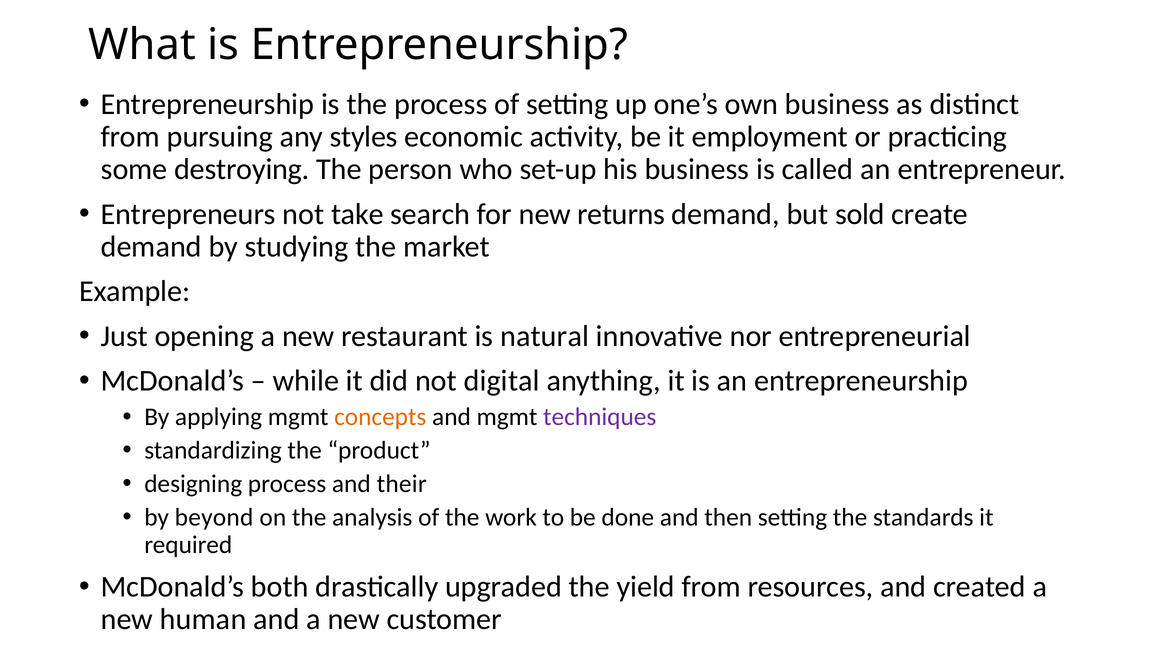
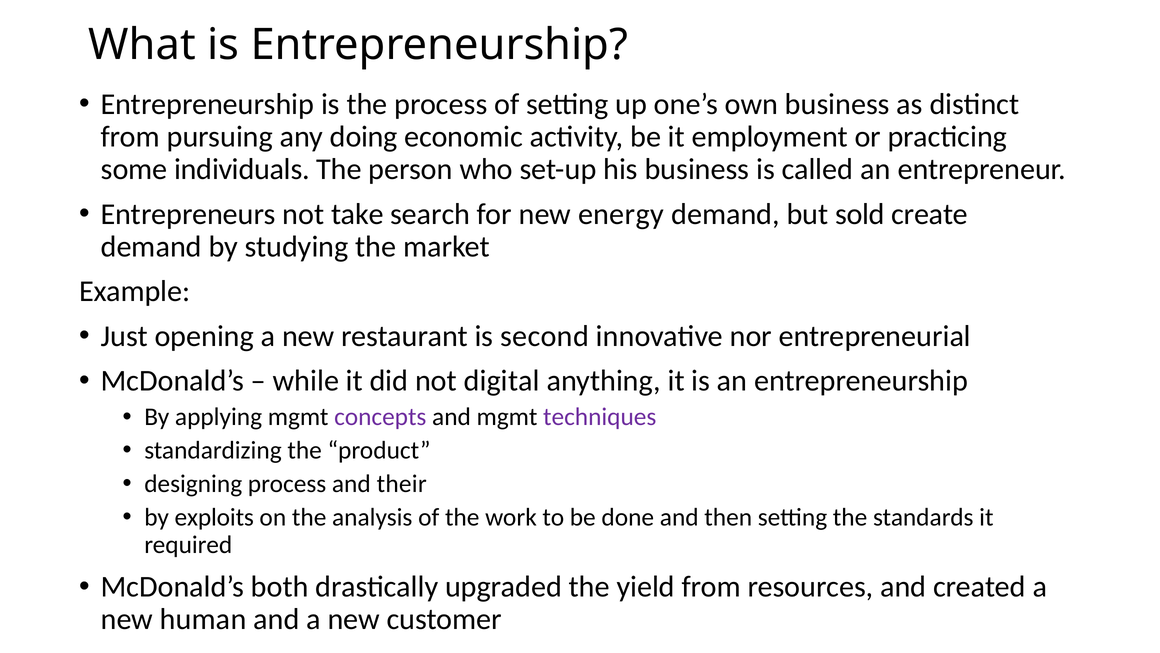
styles: styles -> doing
destroying: destroying -> individuals
returns: returns -> energy
natural: natural -> second
concepts colour: orange -> purple
beyond: beyond -> exploits
